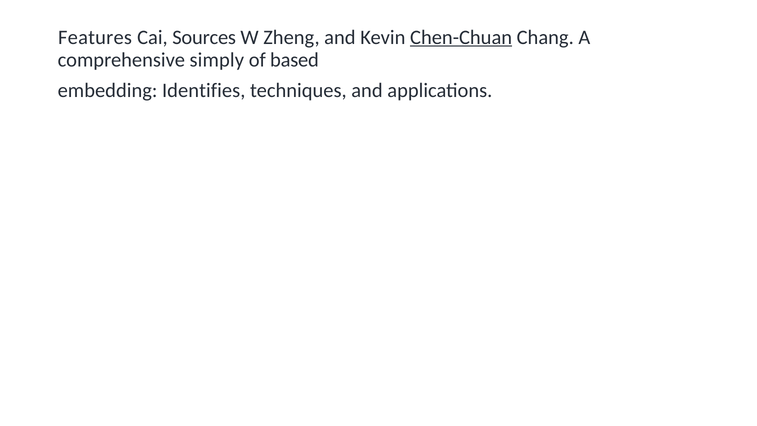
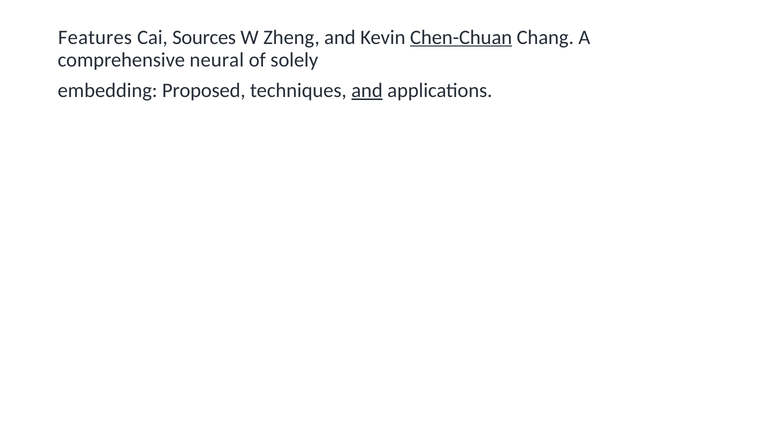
simply: simply -> neural
based: based -> solely
Identifies: Identifies -> Proposed
and at (367, 90) underline: none -> present
